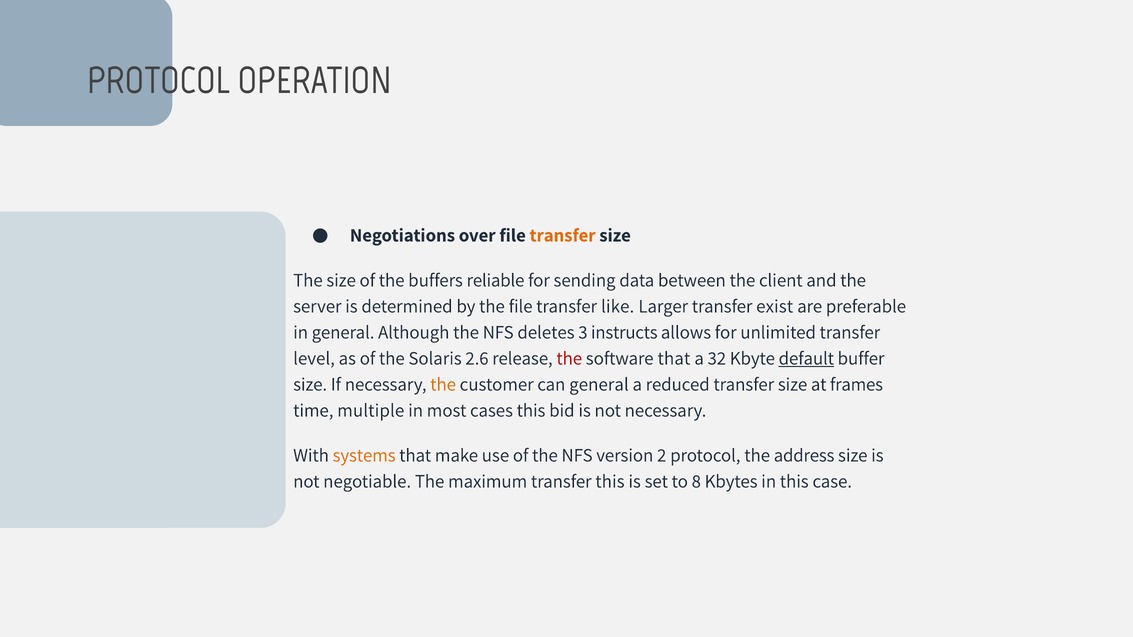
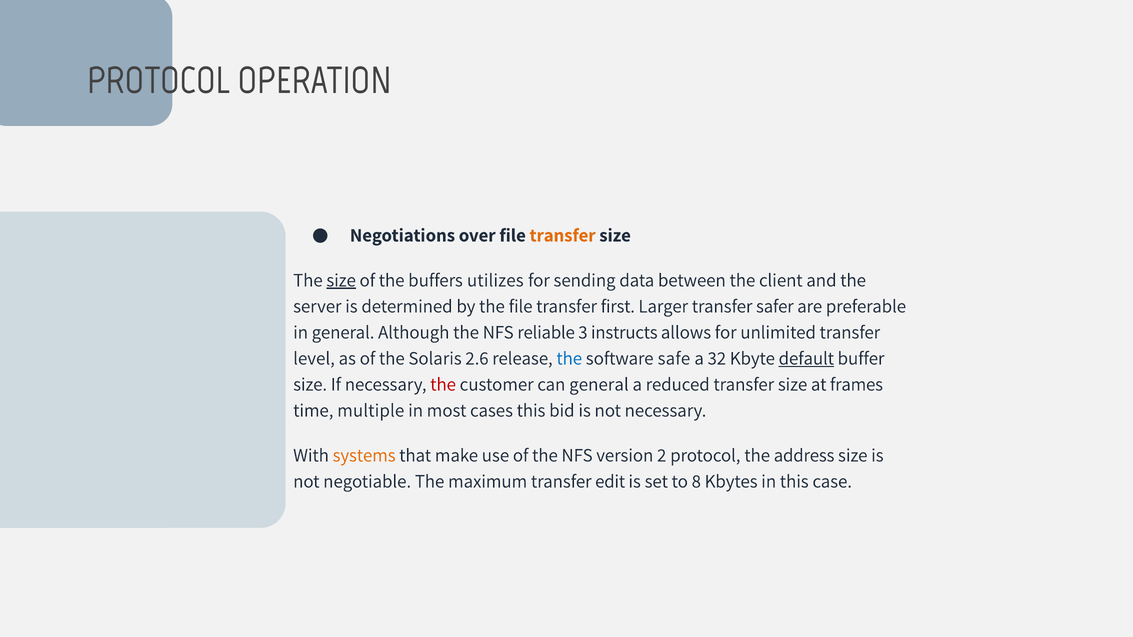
size at (341, 280) underline: none -> present
reliable: reliable -> utilizes
like: like -> first
exist: exist -> safer
deletes: deletes -> reliable
the at (569, 358) colour: red -> blue
software that: that -> safe
the at (443, 385) colour: orange -> red
transfer this: this -> edit
